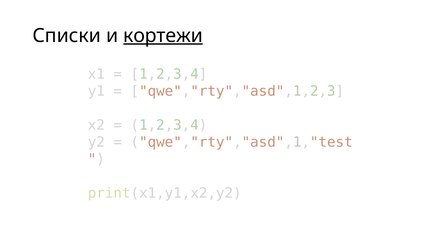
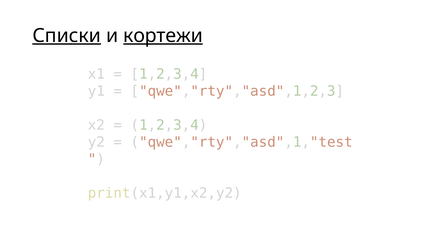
Списки underline: none -> present
